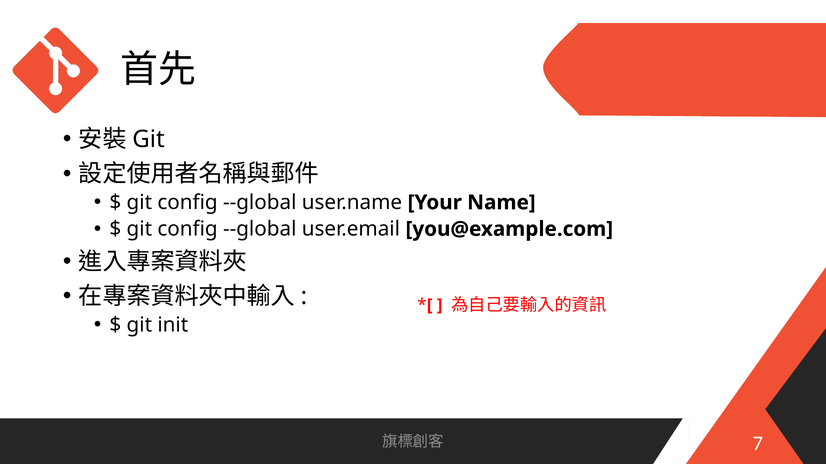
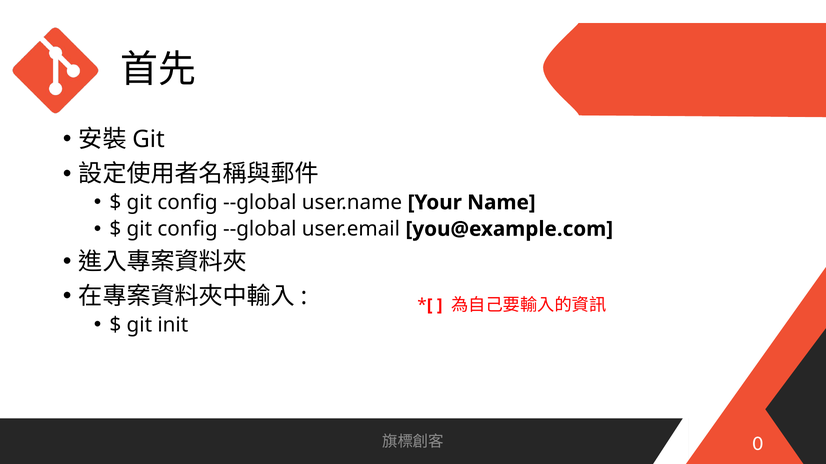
7: 7 -> 0
